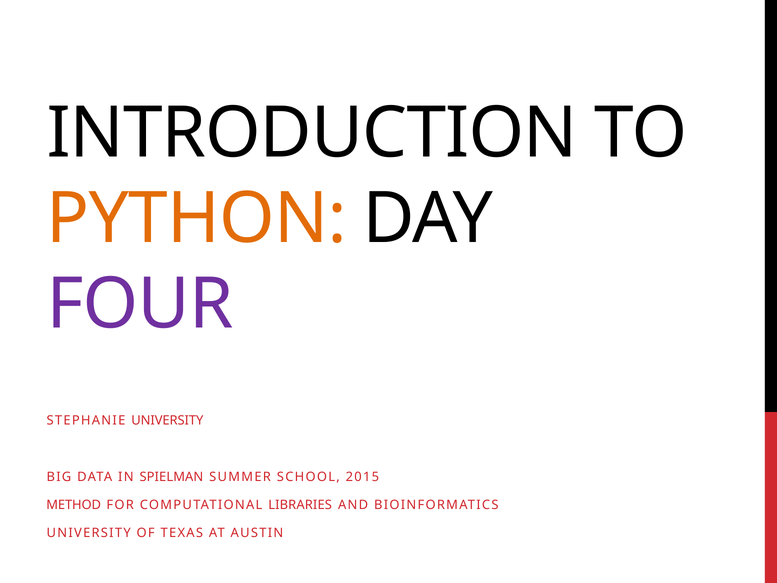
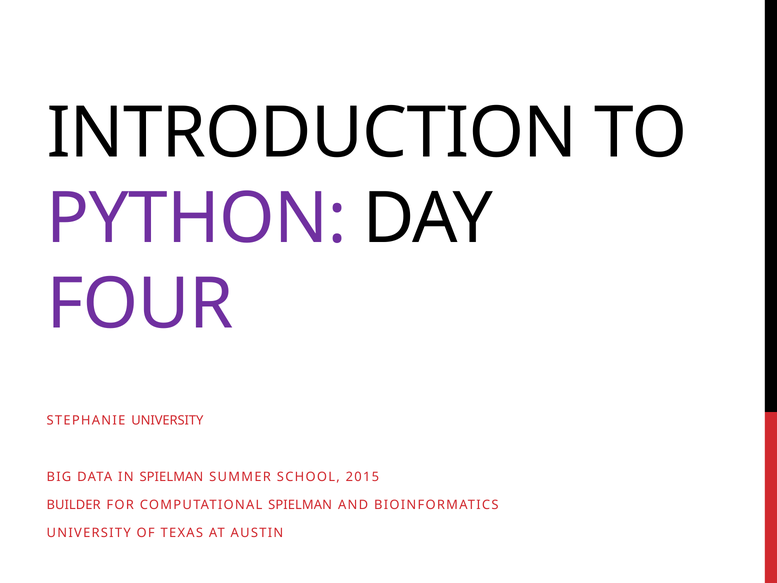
PYTHON colour: orange -> purple
METHOD: METHOD -> BUILDER
COMPUTATIONAL LIBRARIES: LIBRARIES -> SPIELMAN
